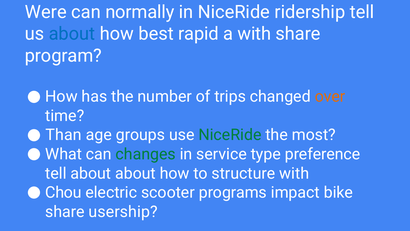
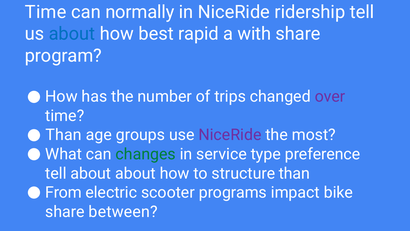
Were at (46, 12): Were -> Time
over colour: orange -> purple
NiceRide at (230, 135) colour: green -> purple
structure with: with -> than
Chou: Chou -> From
usership: usership -> between
